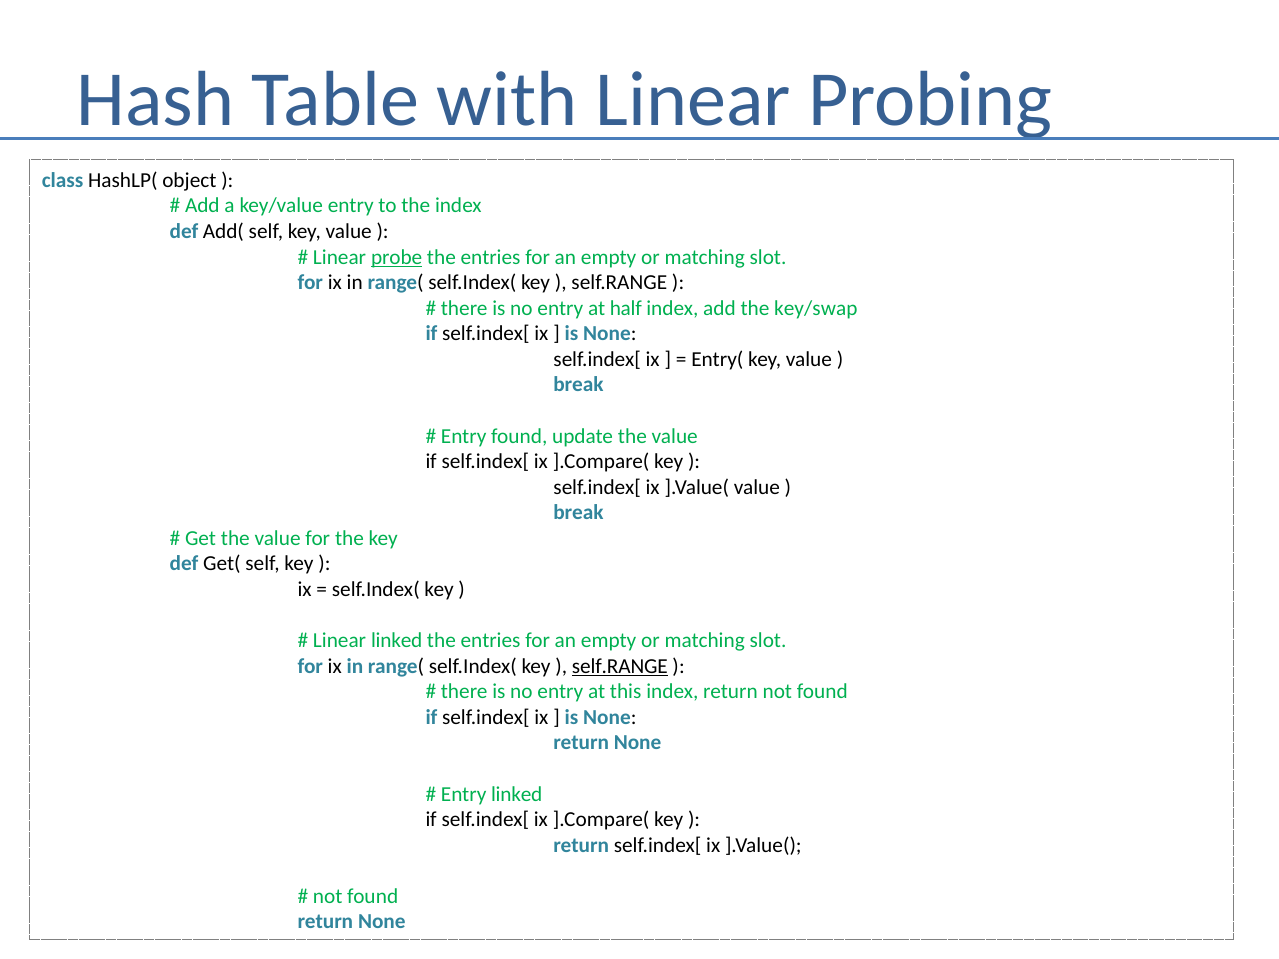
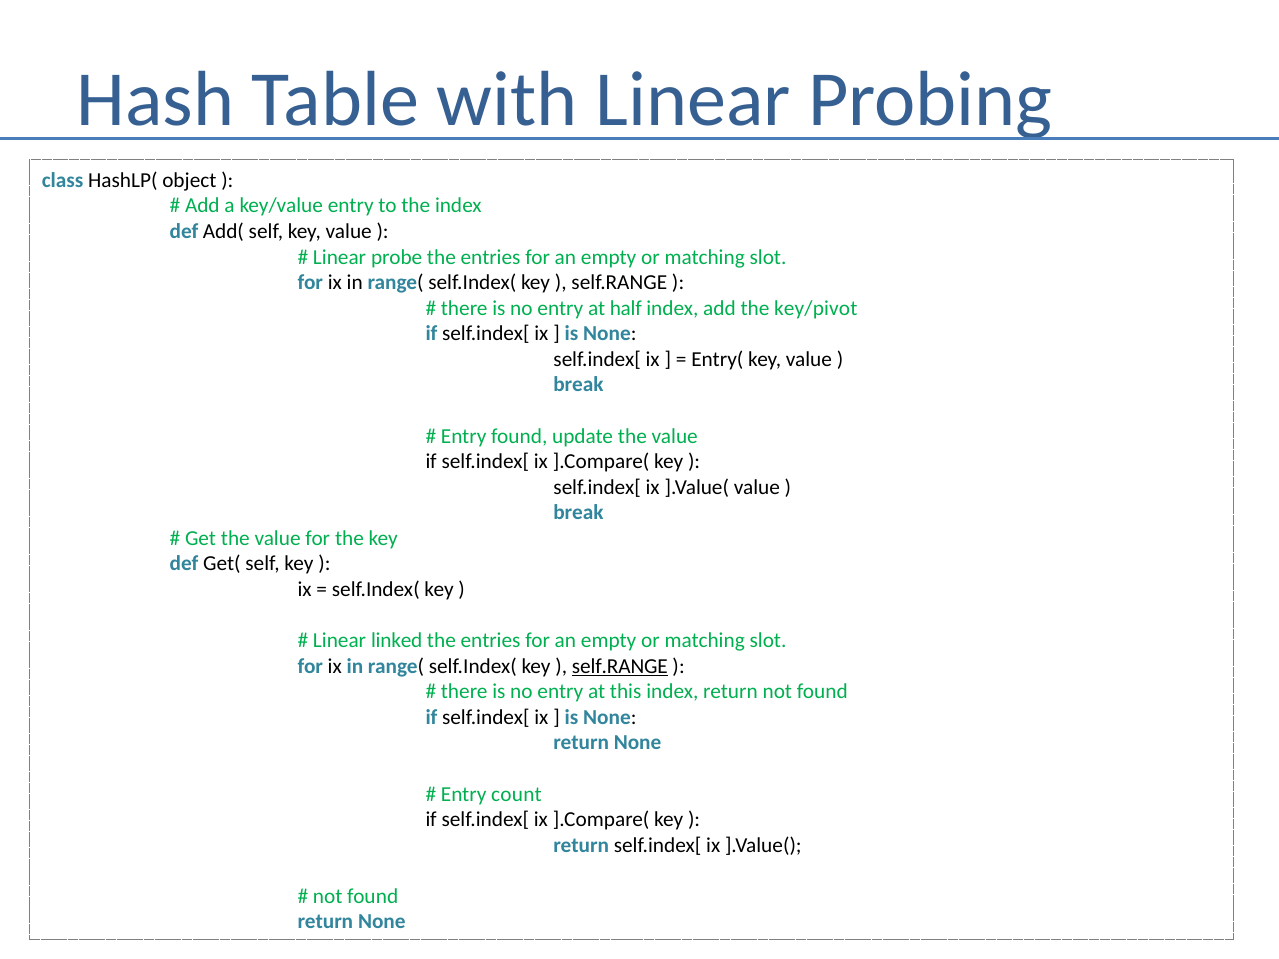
probe underline: present -> none
key/swap: key/swap -> key/pivot
Entry linked: linked -> count
